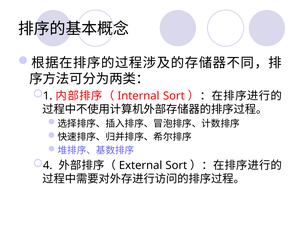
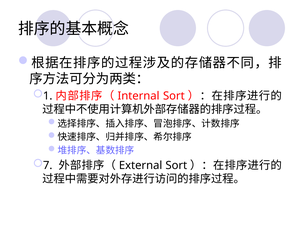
4: 4 -> 7
